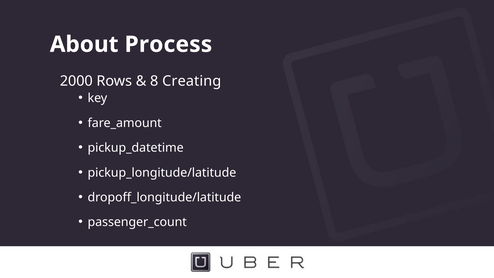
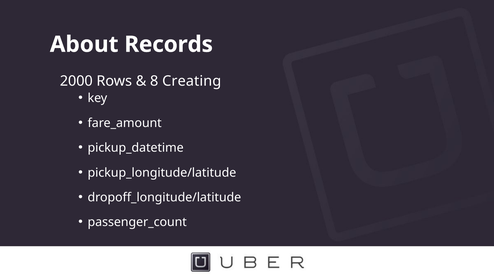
Process: Process -> Records
